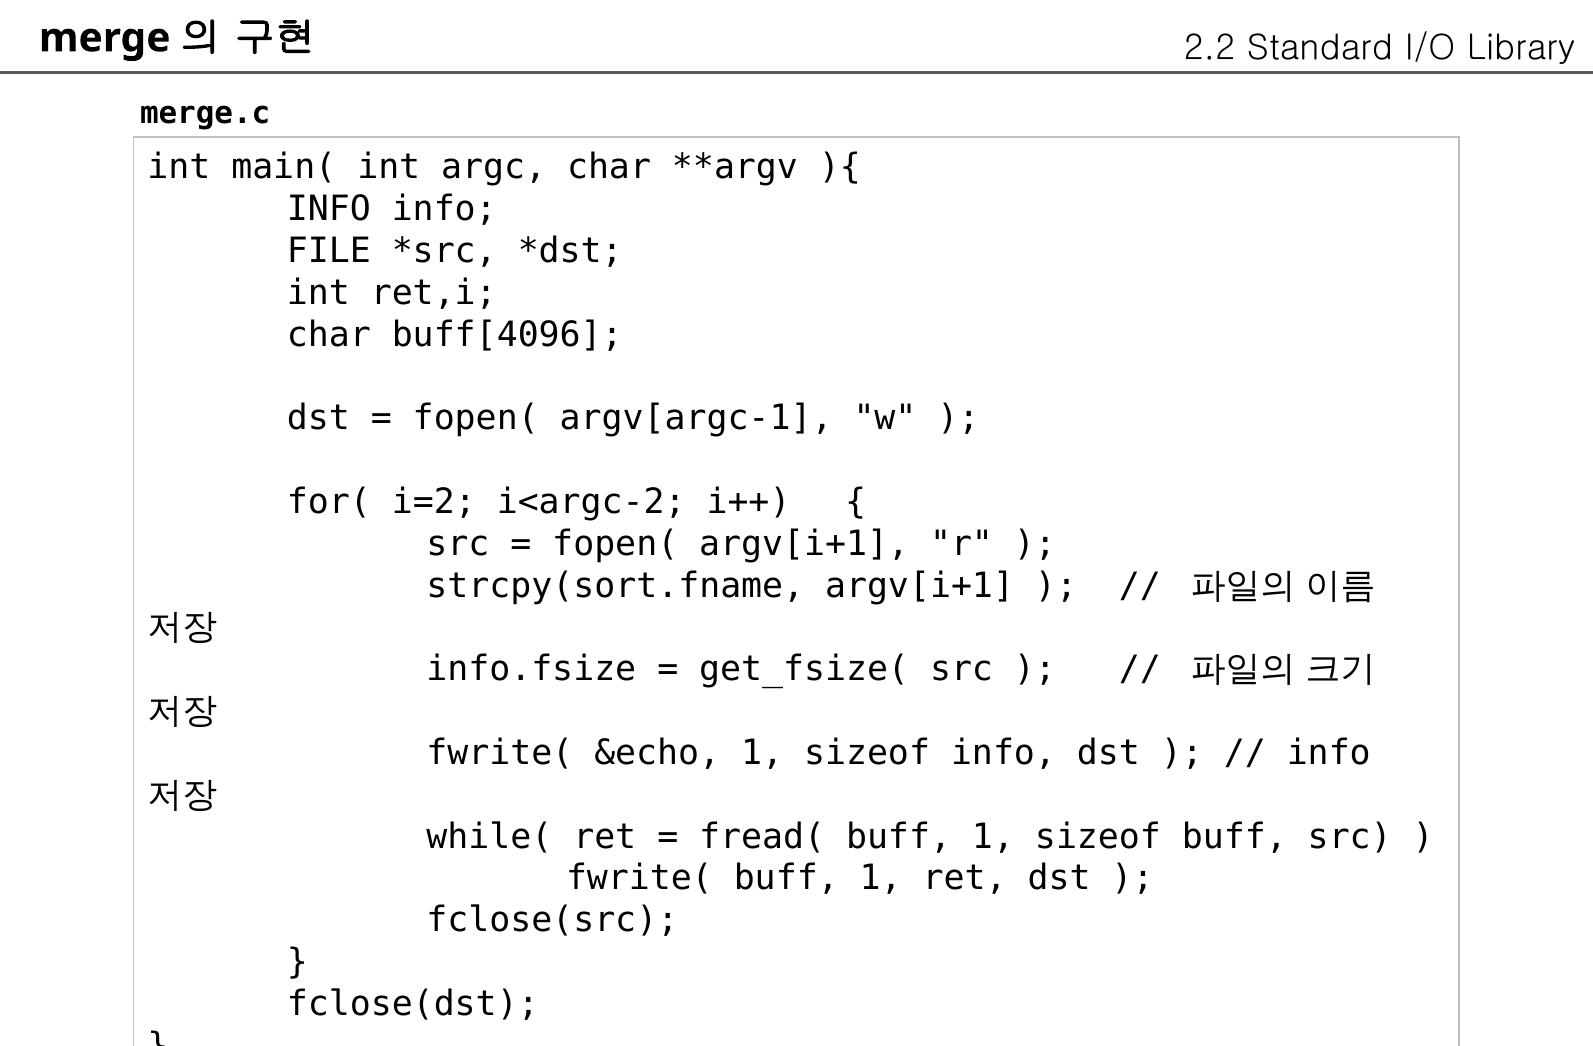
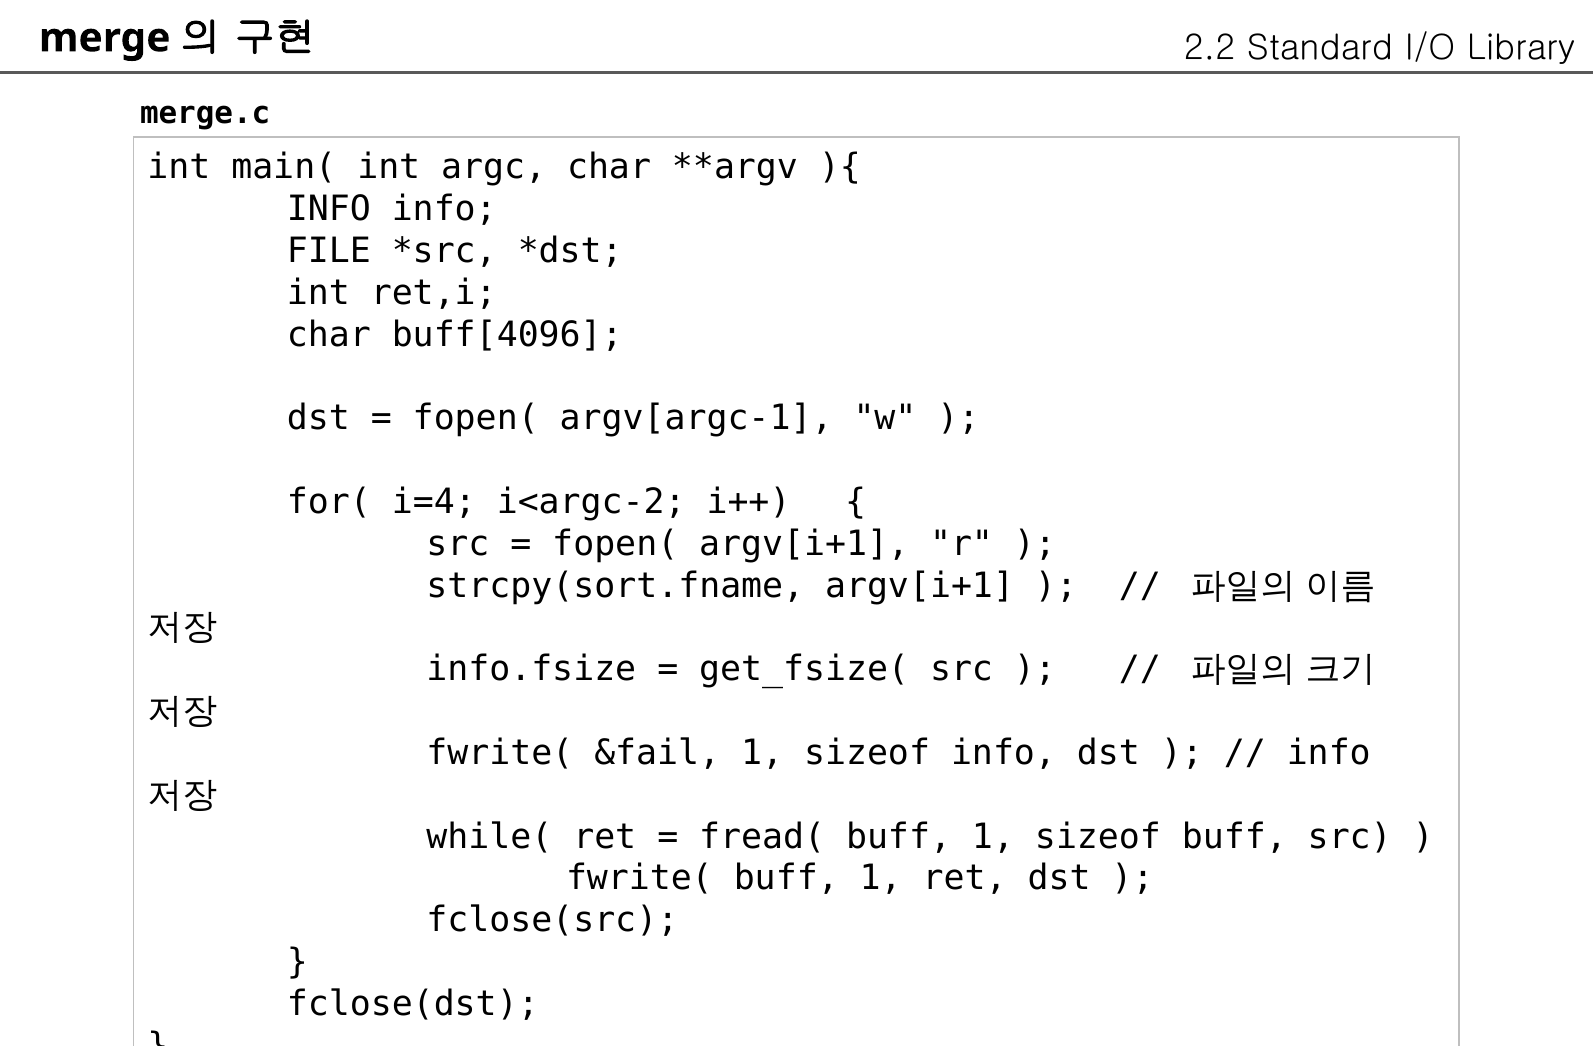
i=2: i=2 -> i=4
&echo: &echo -> &fail
